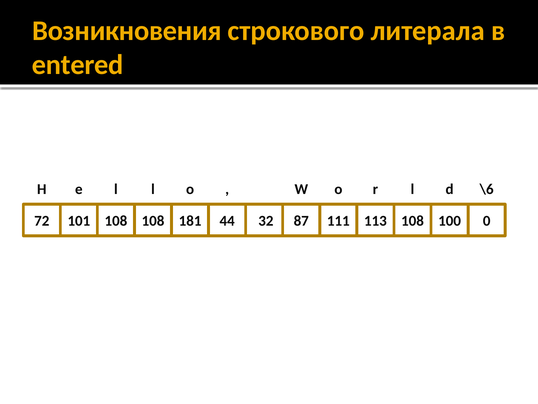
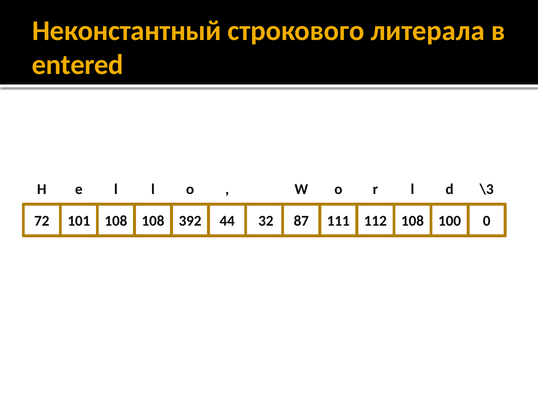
Возникновения: Возникновения -> Неконстантный
\6: \6 -> \3
181: 181 -> 392
113: 113 -> 112
